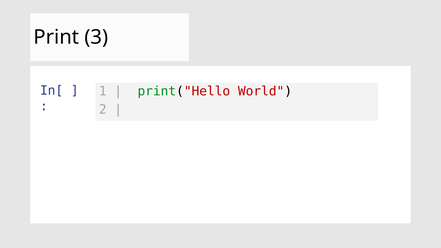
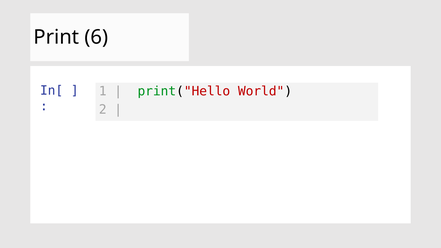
3: 3 -> 6
